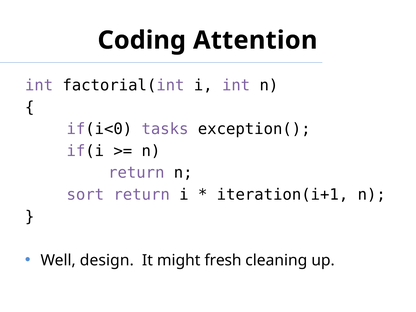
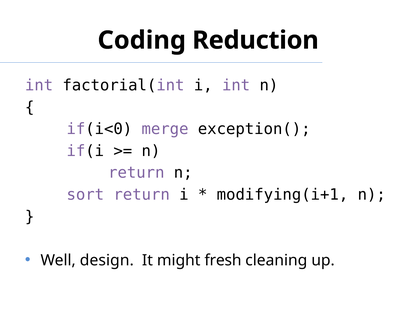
Attention: Attention -> Reduction
tasks: tasks -> merge
iteration(i+1: iteration(i+1 -> modifying(i+1
